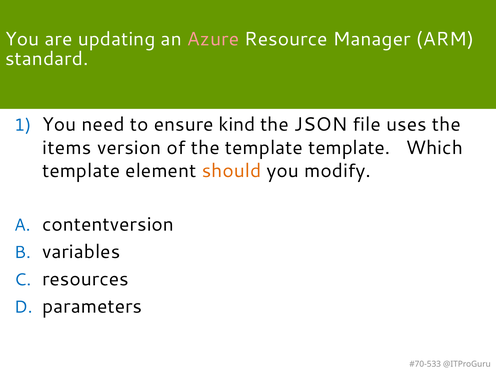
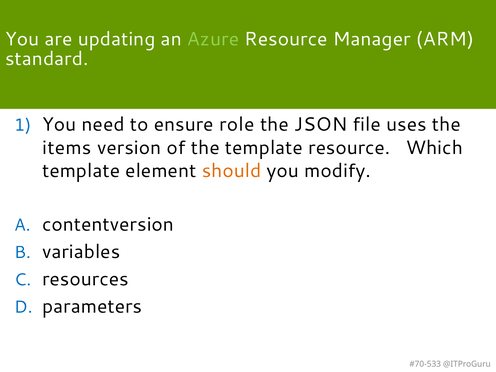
Azure colour: pink -> light green
kind: kind -> role
template template: template -> resource
